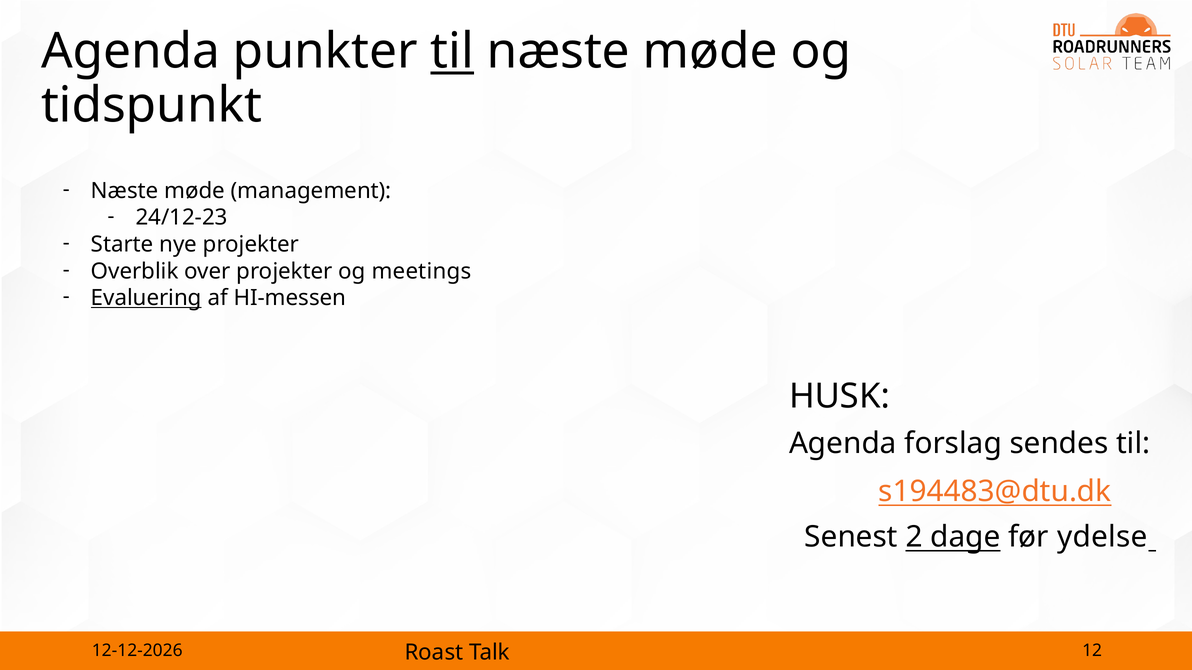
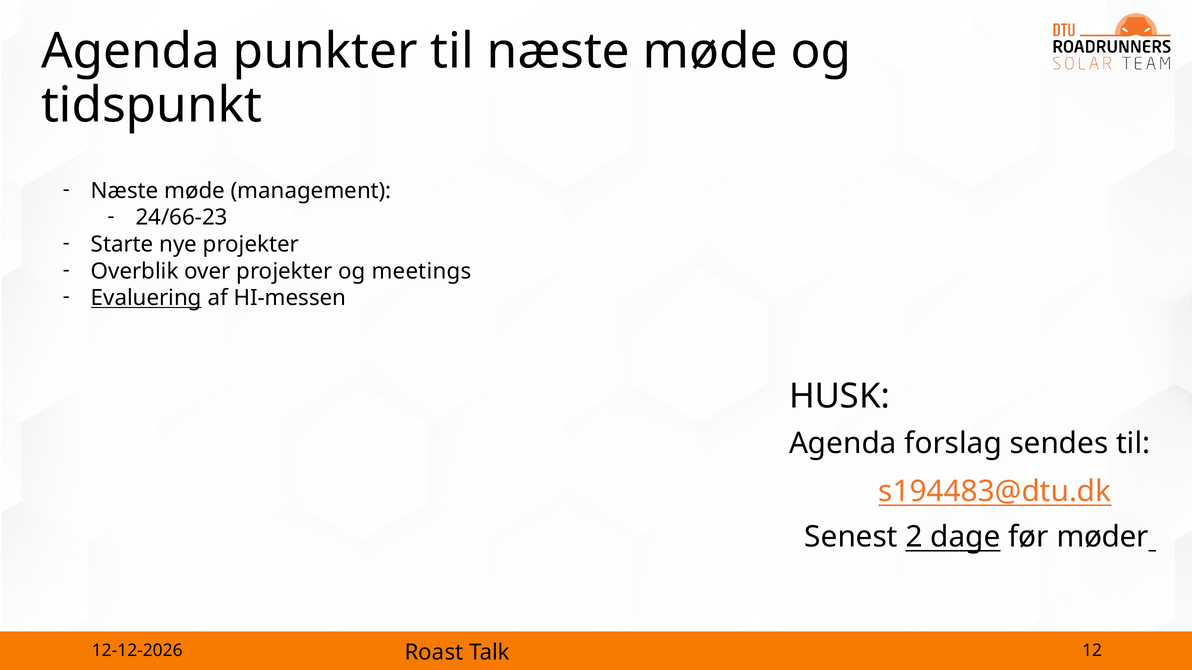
til at (452, 52) underline: present -> none
24/12-23: 24/12-23 -> 24/66-23
ydelse: ydelse -> møder
